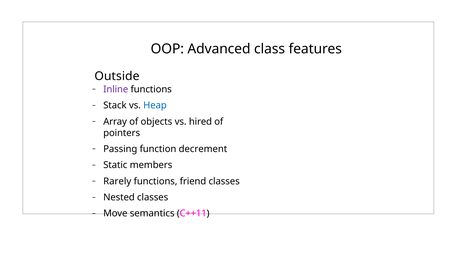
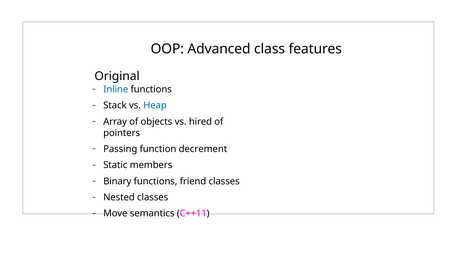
Outside: Outside -> Original
Inline colour: purple -> blue
Rarely: Rarely -> Binary
